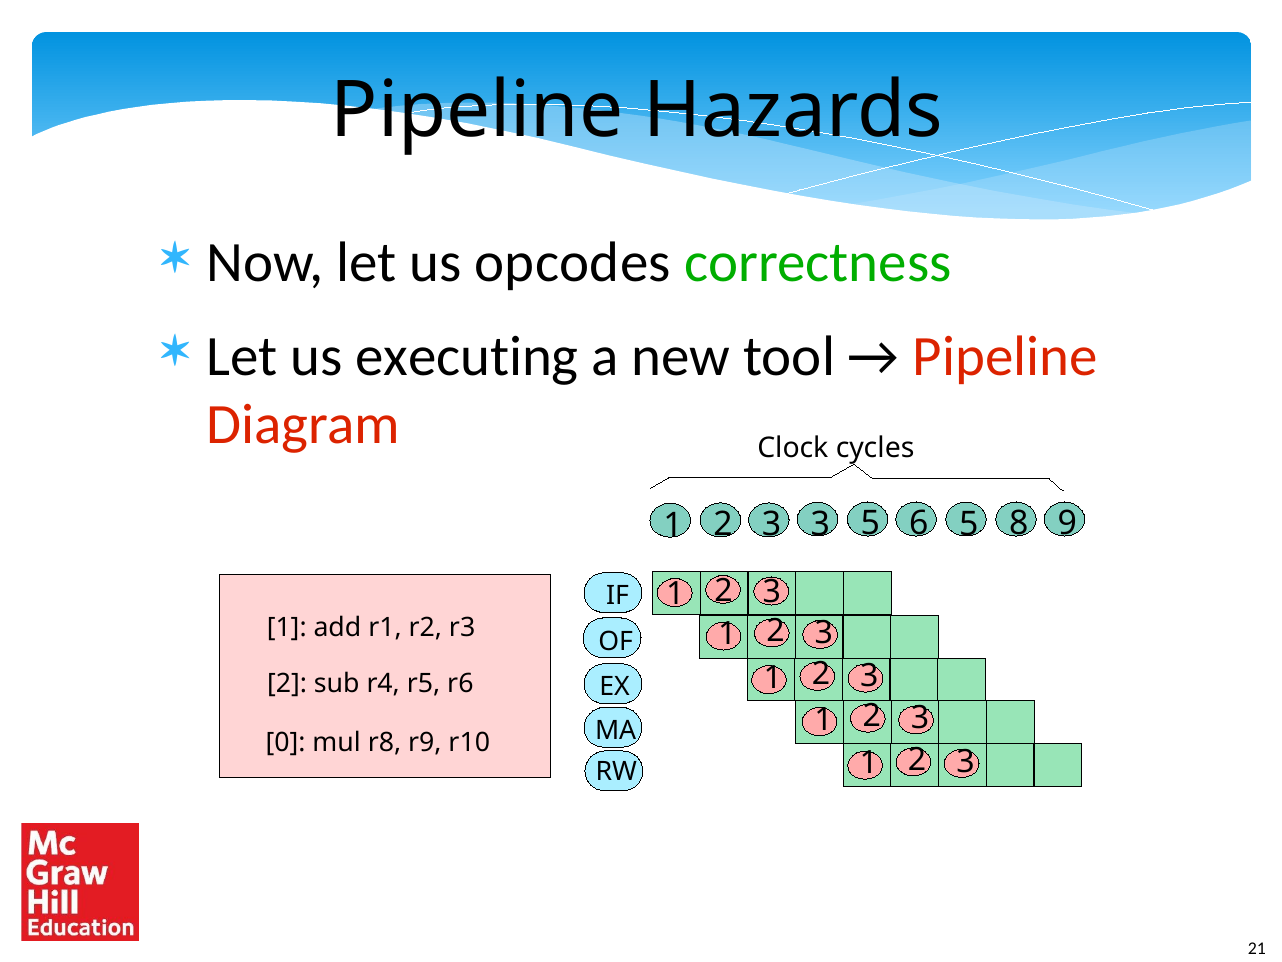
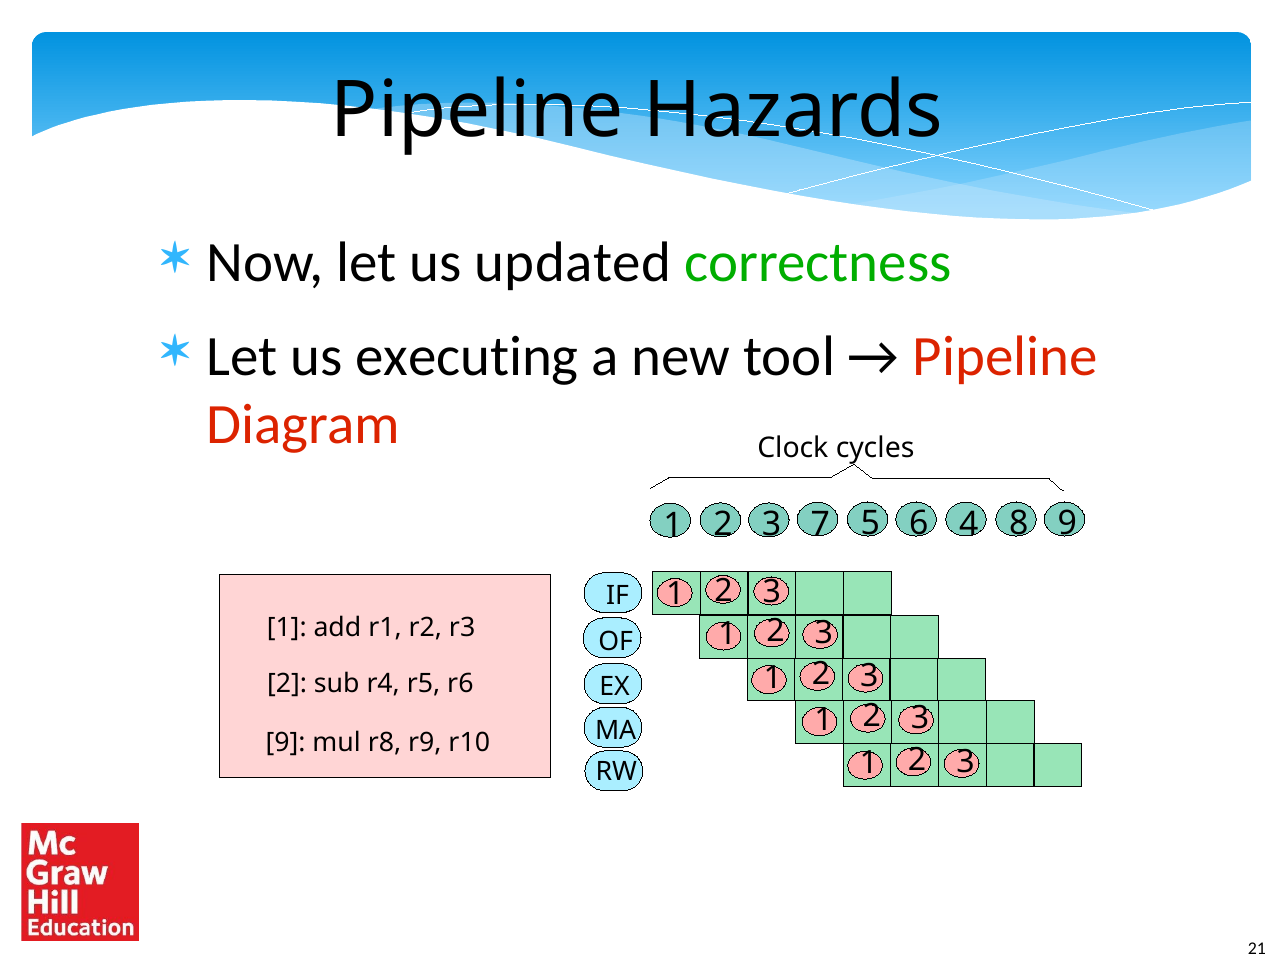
opcodes: opcodes -> updated
1 2 3 3: 3 -> 7
6 5: 5 -> 4
0 at (286, 743): 0 -> 9
